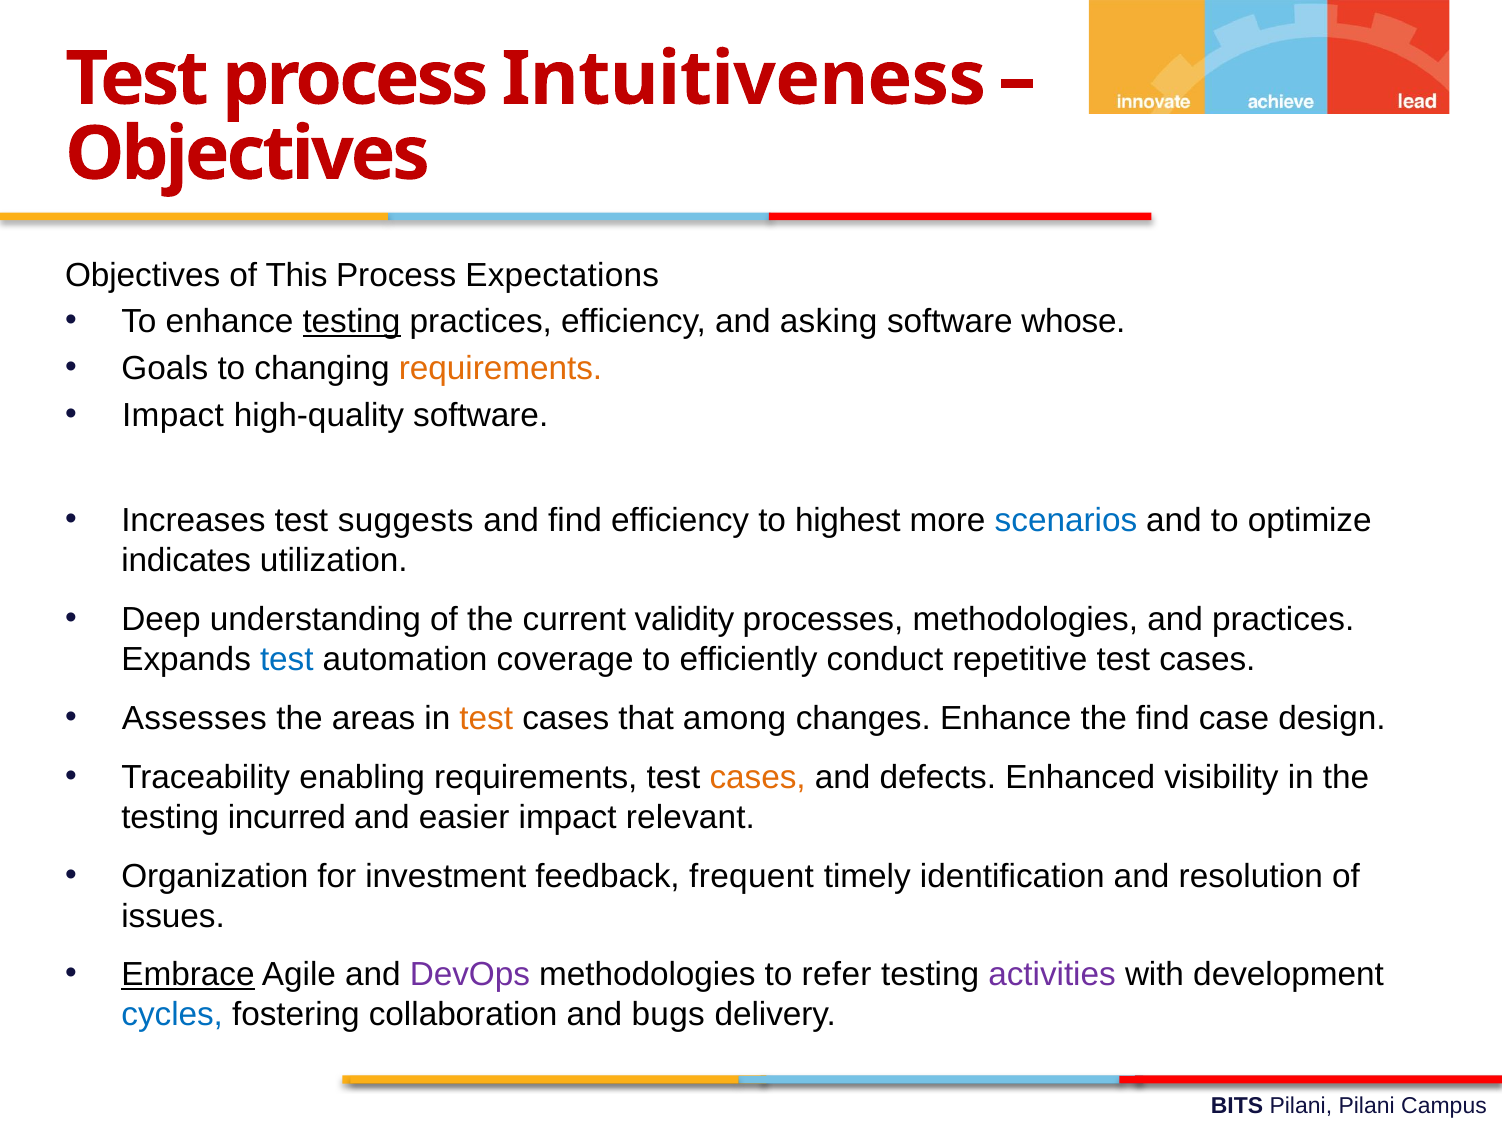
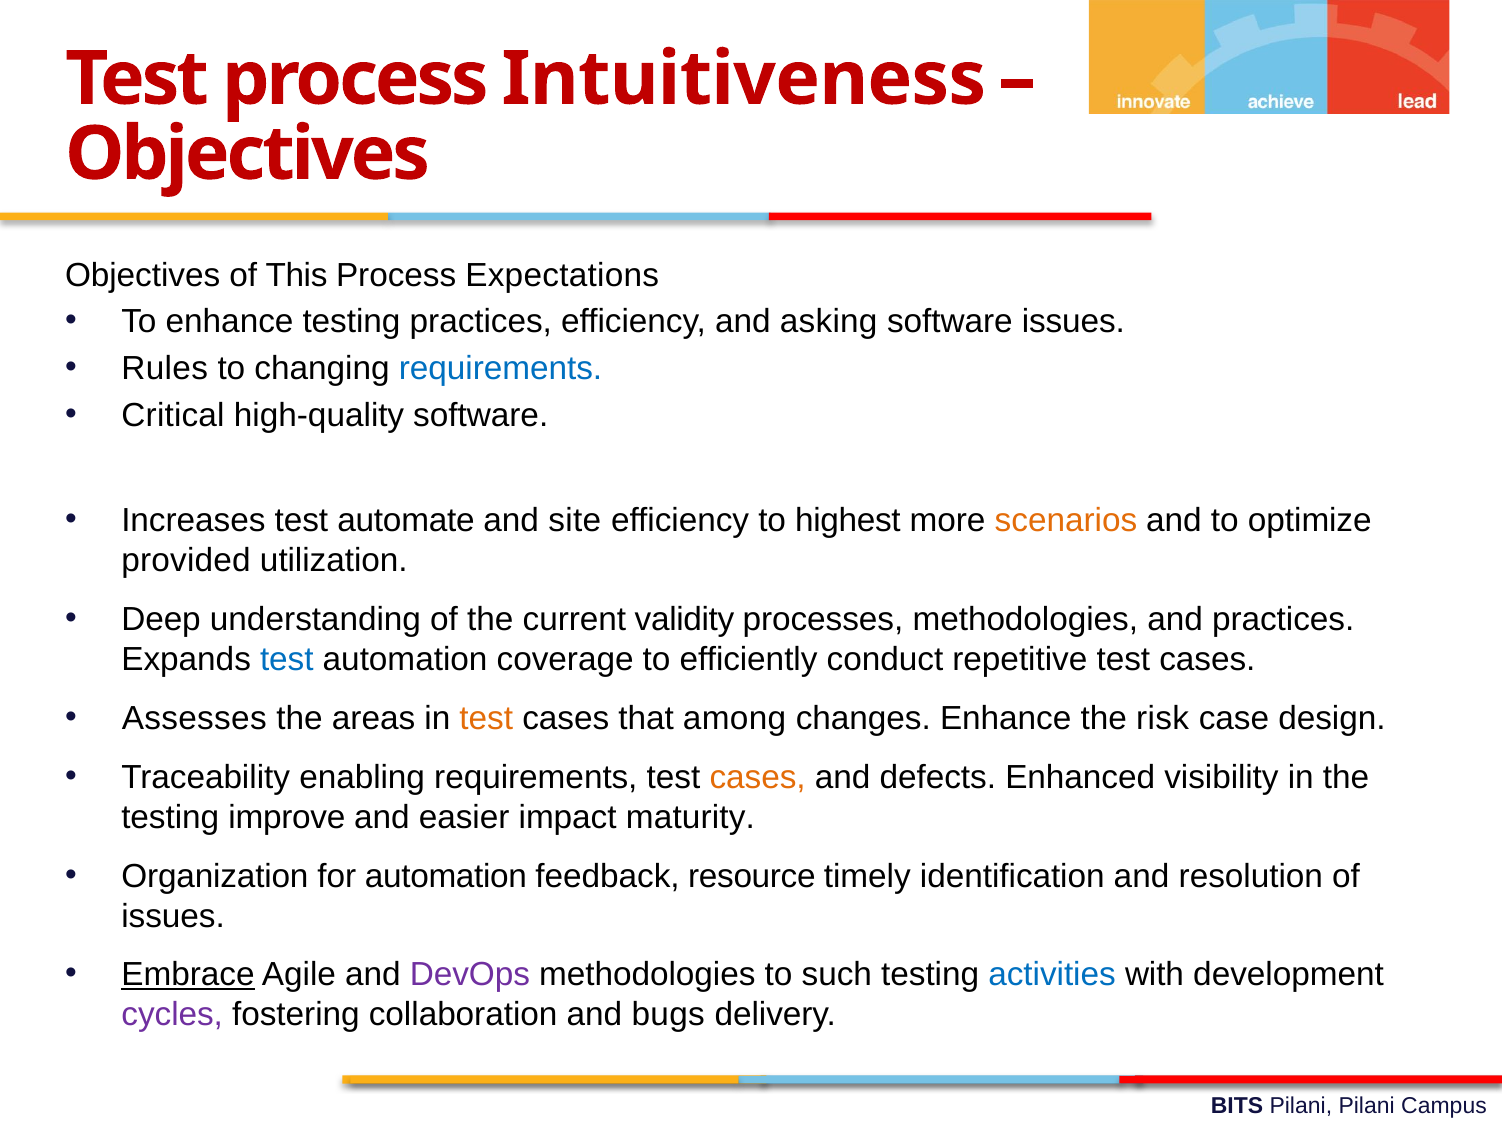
testing at (352, 322) underline: present -> none
software whose: whose -> issues
Goals: Goals -> Rules
requirements at (500, 369) colour: orange -> blue
Impact at (173, 415): Impact -> Critical
suggests: suggests -> automate
and find: find -> site
scenarios colour: blue -> orange
indicates: indicates -> provided
the find: find -> risk
incurred: incurred -> improve
relevant: relevant -> maturity
for investment: investment -> automation
frequent: frequent -> resource
refer: refer -> such
activities colour: purple -> blue
cycles colour: blue -> purple
